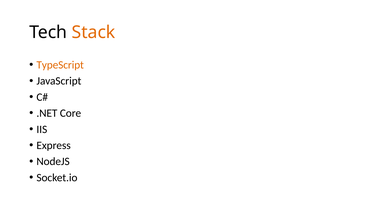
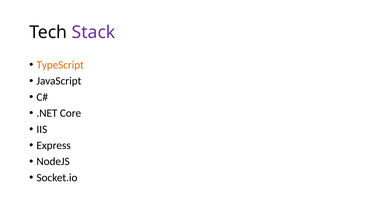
Stack colour: orange -> purple
